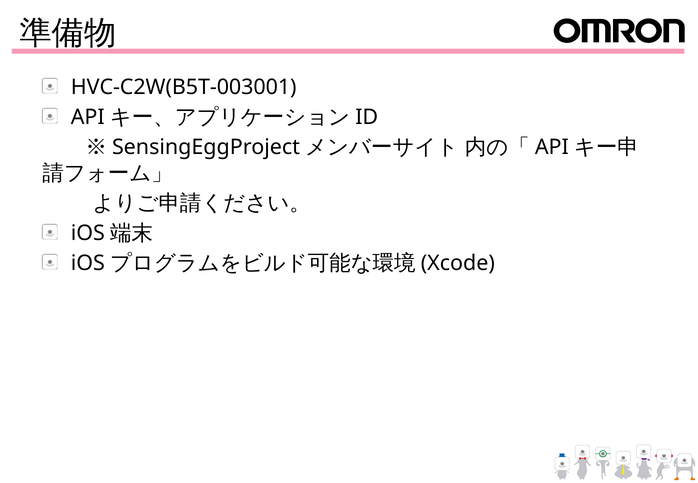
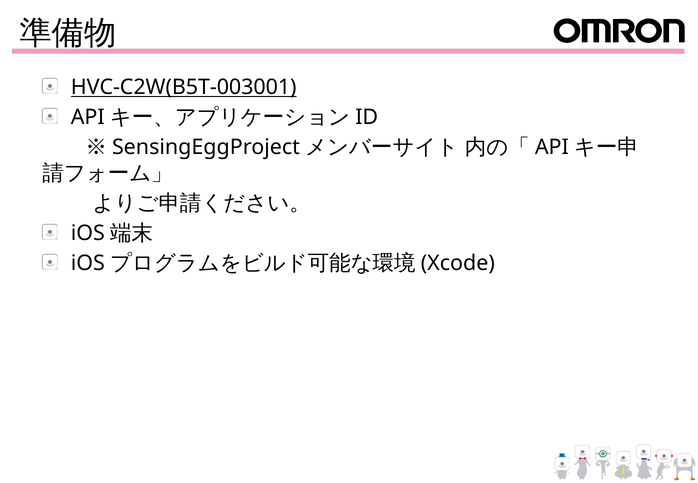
HVC-C2W(B5T-003001 underline: none -> present
